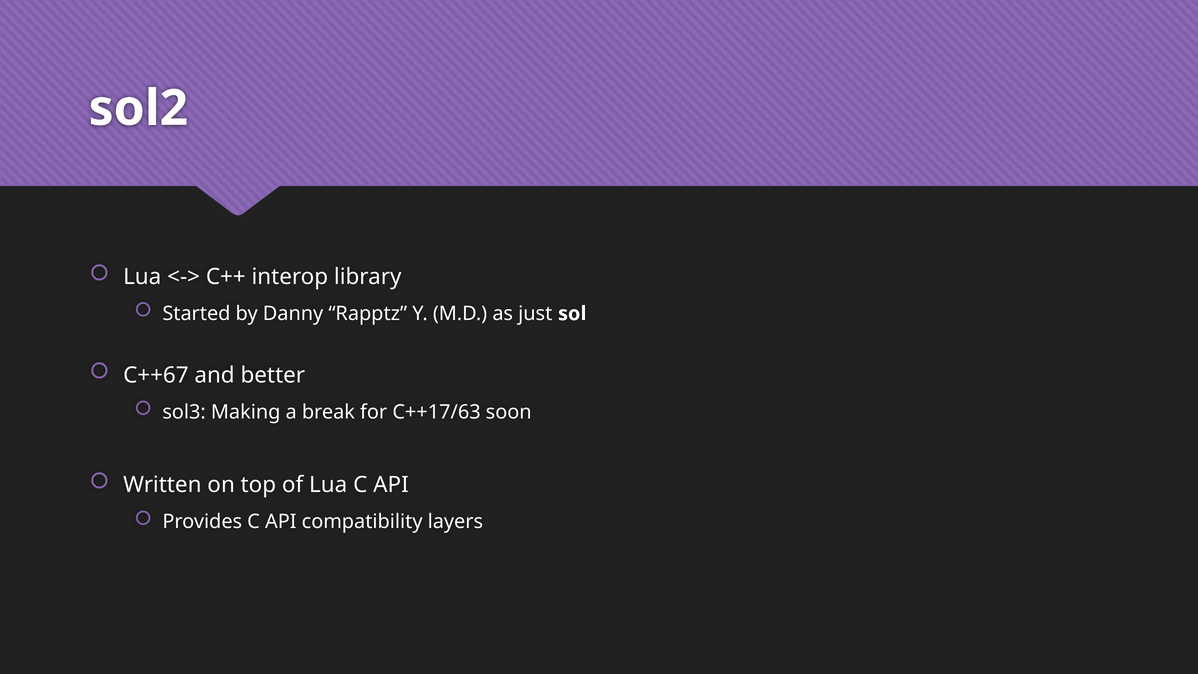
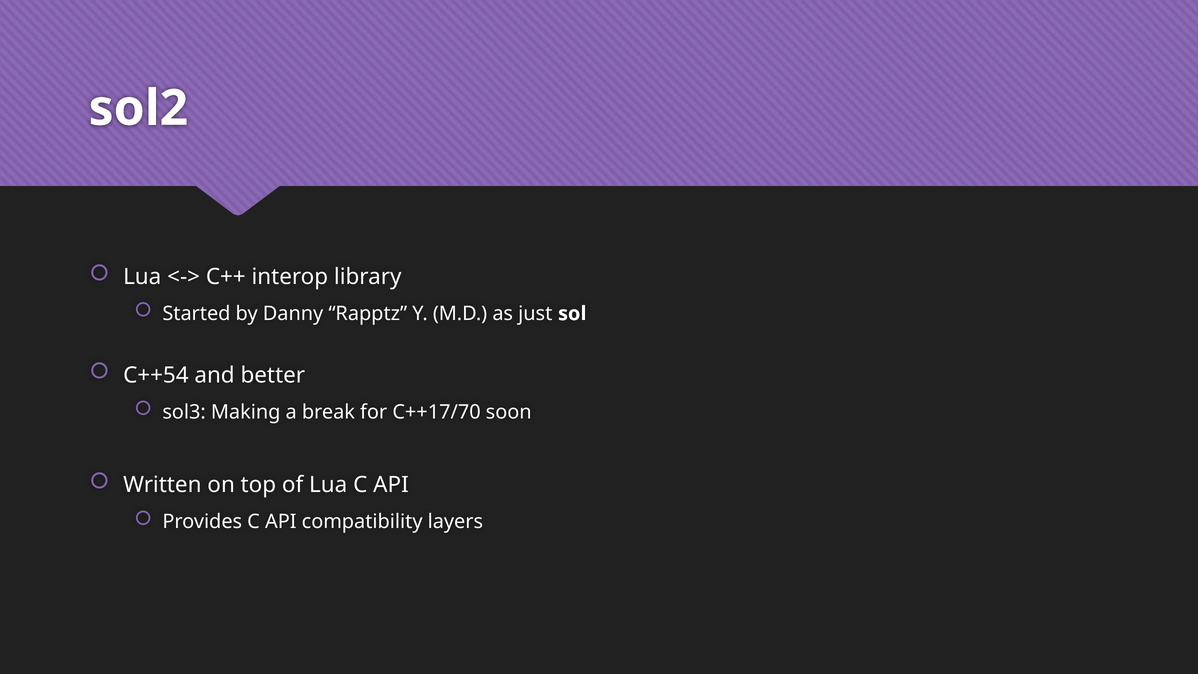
C++67: C++67 -> C++54
C++17/63: C++17/63 -> C++17/70
